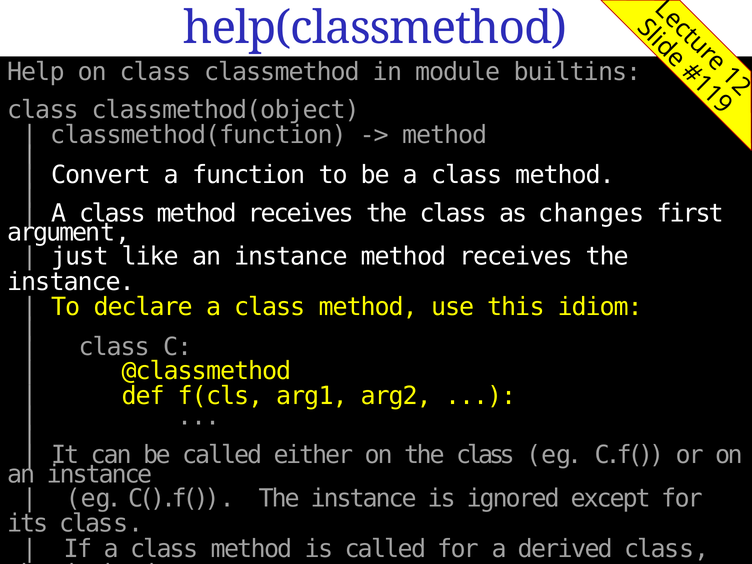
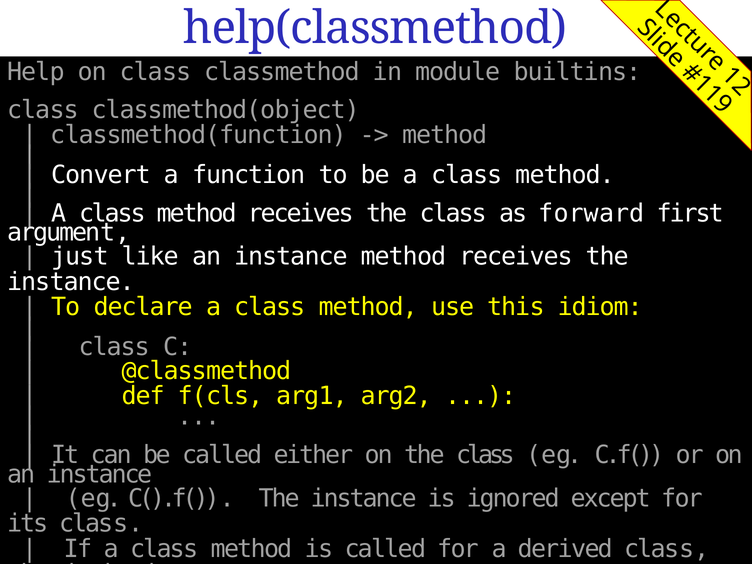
changes: changes -> forward
